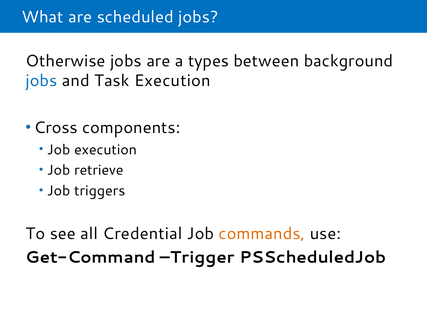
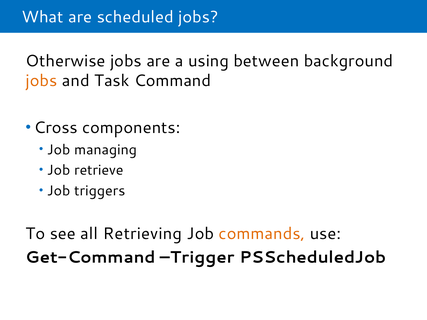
types: types -> using
jobs at (42, 81) colour: blue -> orange
Task Execution: Execution -> Command
Job execution: execution -> managing
Credential: Credential -> Retrieving
